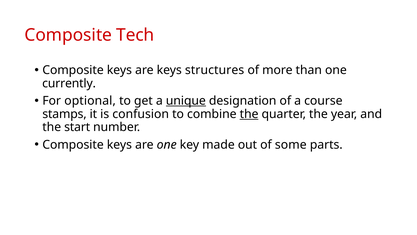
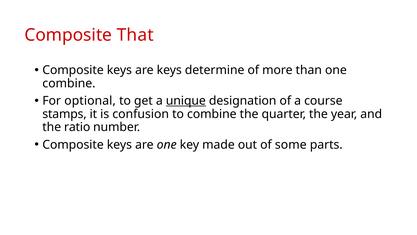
Tech: Tech -> That
structures: structures -> determine
currently at (69, 83): currently -> combine
the at (249, 114) underline: present -> none
start: start -> ratio
